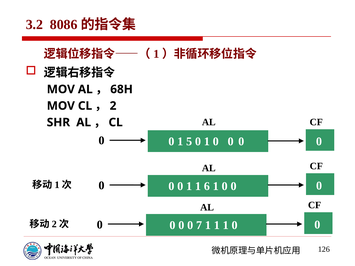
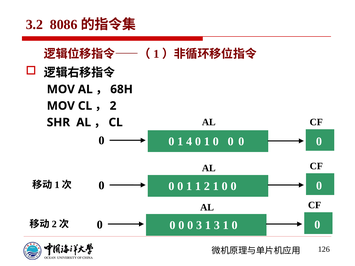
5: 5 -> 4
1 6: 6 -> 2
0 7: 7 -> 3
1 at (217, 226): 1 -> 3
